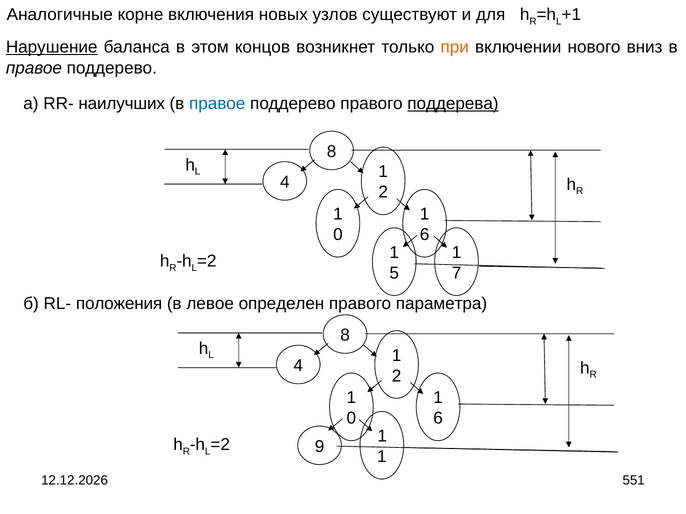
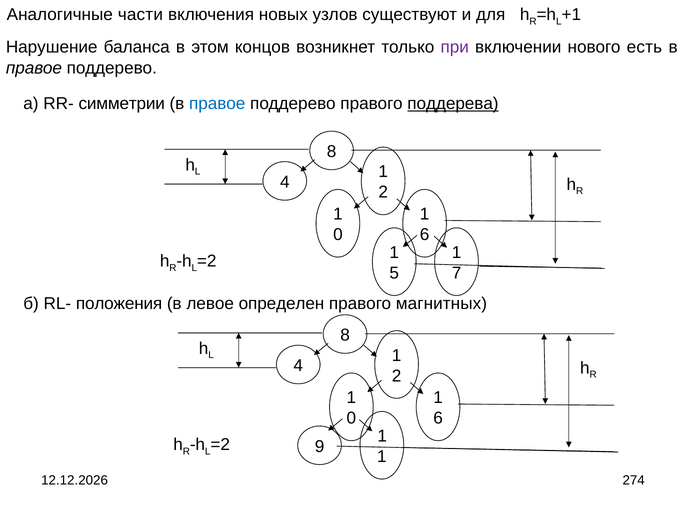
корне: корне -> части
Нарушение underline: present -> none
при colour: orange -> purple
вниз: вниз -> есть
наилучших: наилучших -> симметрии
параметра: параметра -> магнитных
551: 551 -> 274
